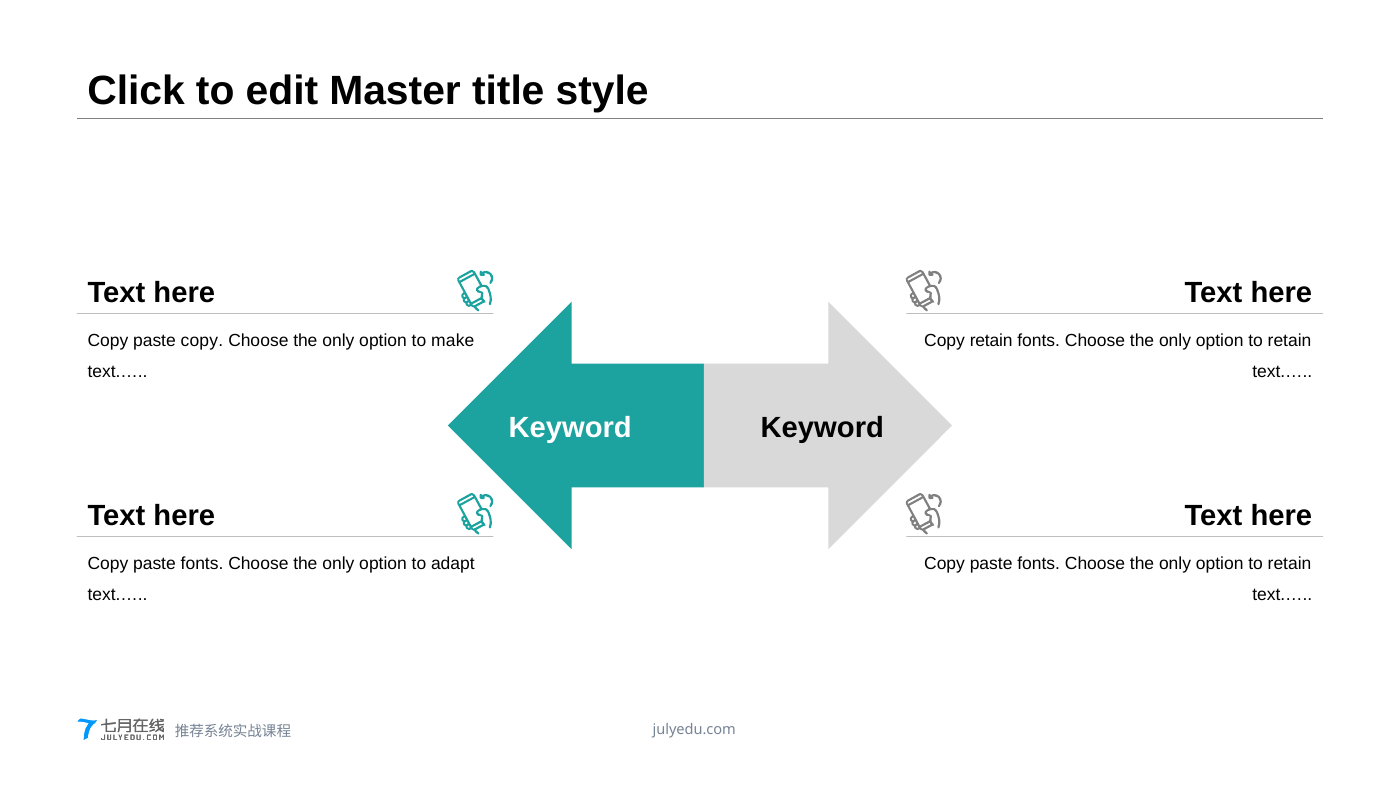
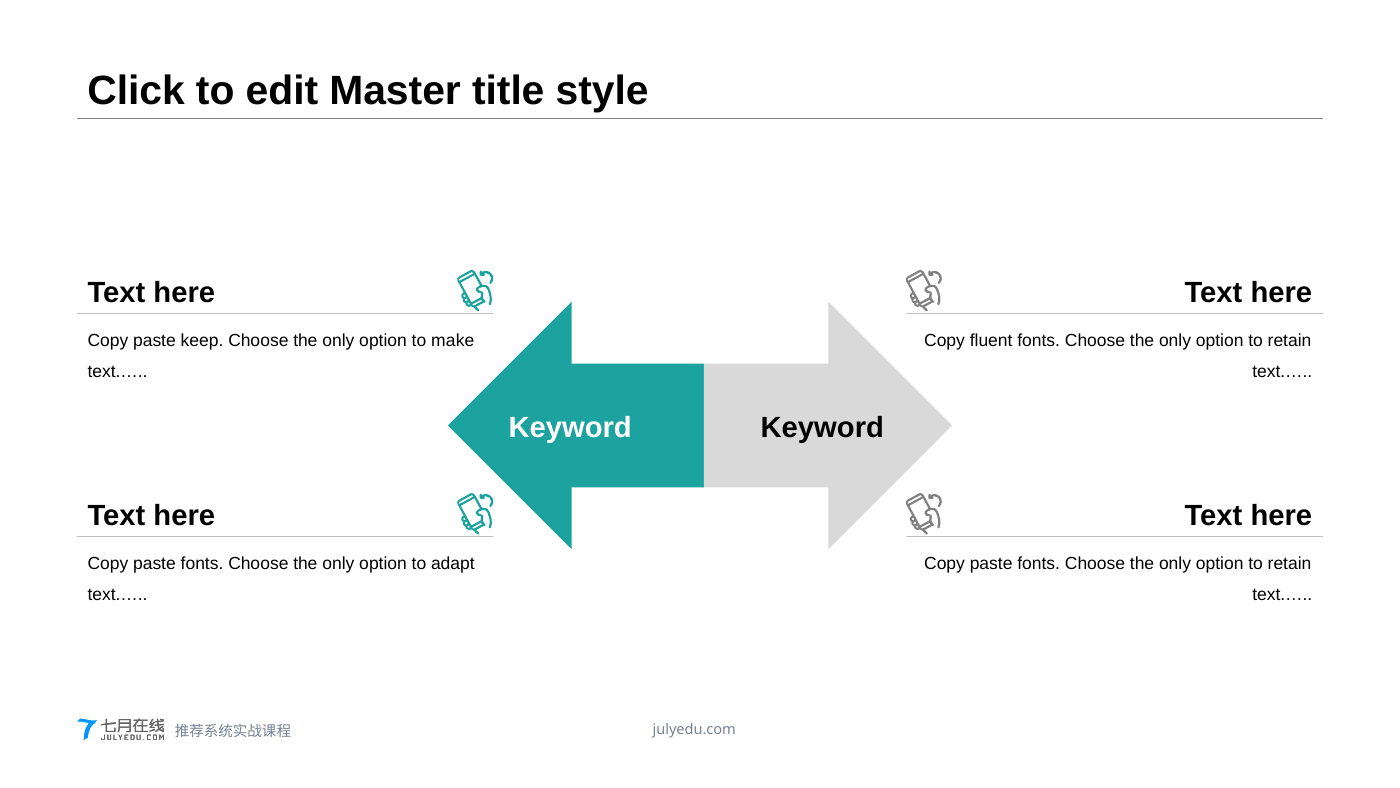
paste copy: copy -> keep
Copy retain: retain -> fluent
